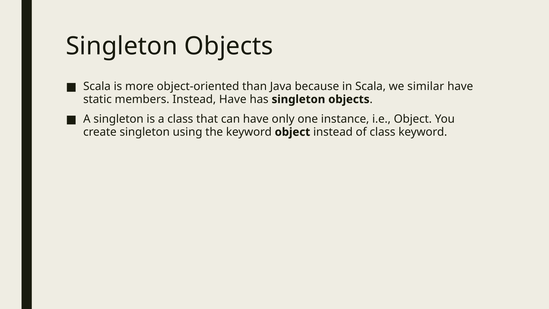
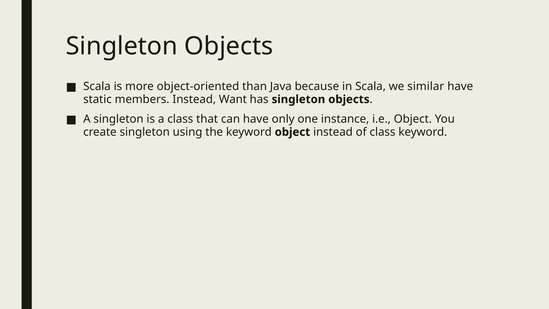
Instead Have: Have -> Want
